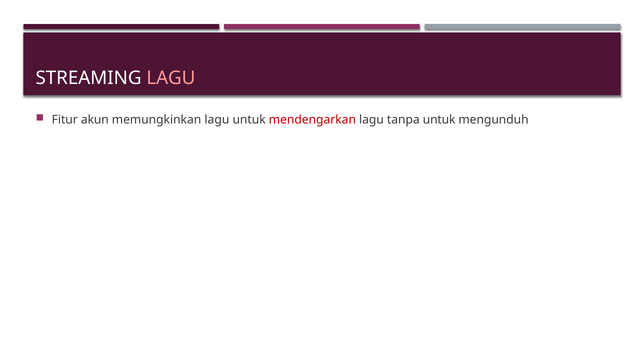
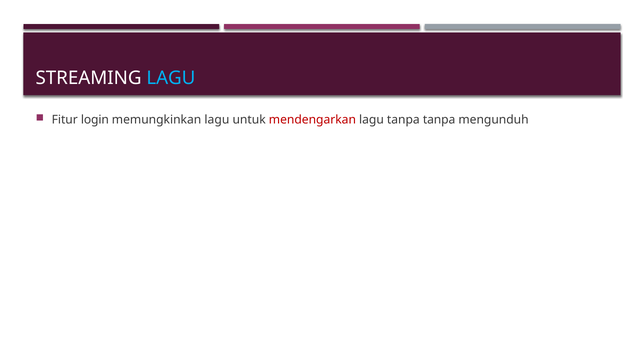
LAGU at (171, 78) colour: pink -> light blue
akun: akun -> login
tanpa untuk: untuk -> tanpa
